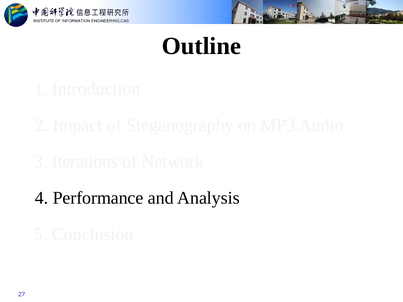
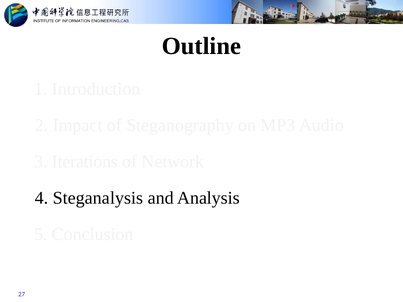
Performance: Performance -> Steganalysis
